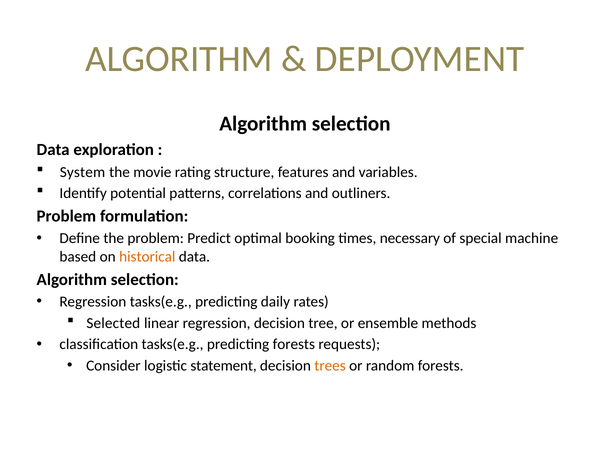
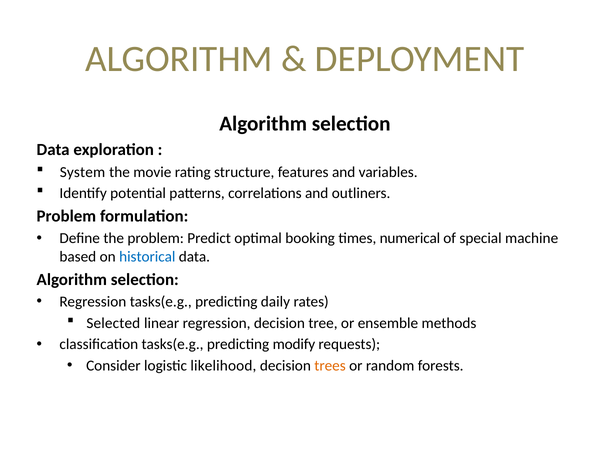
necessary: necessary -> numerical
historical colour: orange -> blue
predicting forests: forests -> modify
statement: statement -> likelihood
